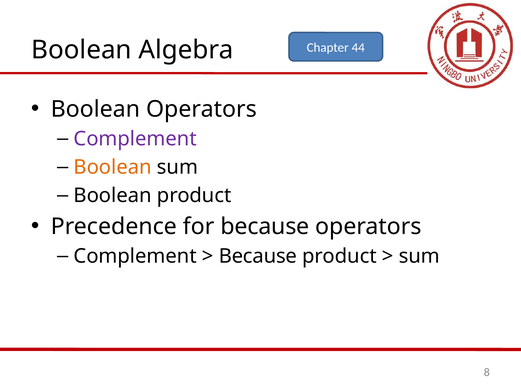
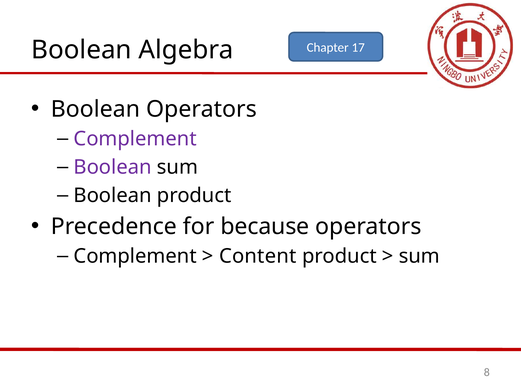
44: 44 -> 17
Boolean at (113, 168) colour: orange -> purple
Because at (258, 257): Because -> Content
